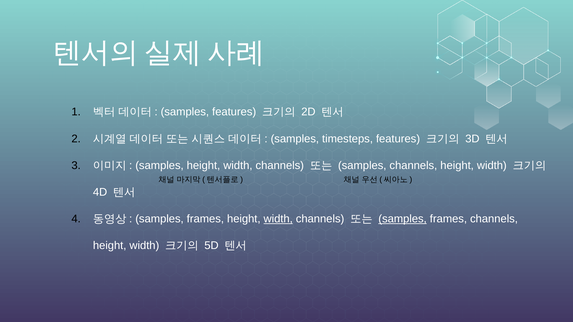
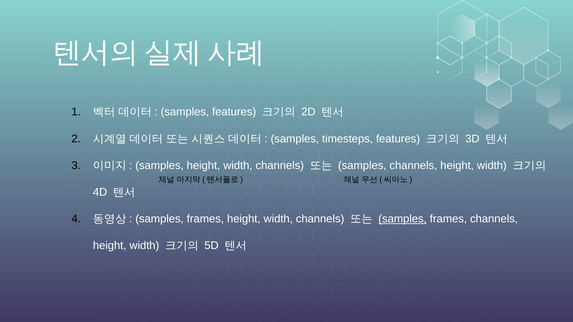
width at (278, 219) underline: present -> none
